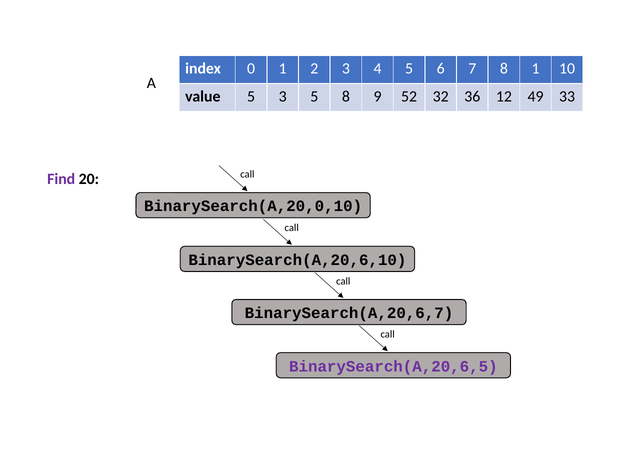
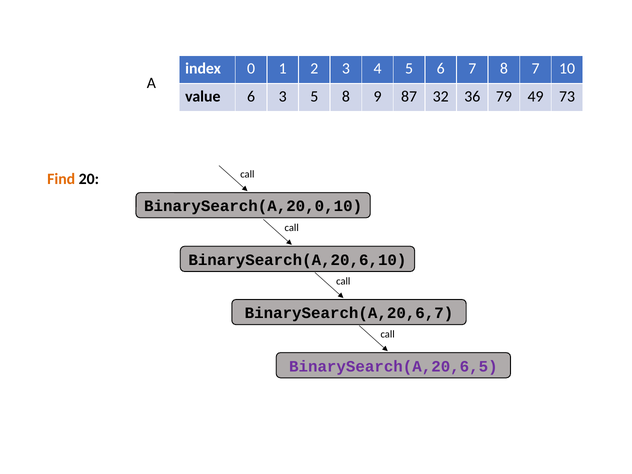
8 1: 1 -> 7
value 5: 5 -> 6
52: 52 -> 87
12: 12 -> 79
33: 33 -> 73
Find colour: purple -> orange
